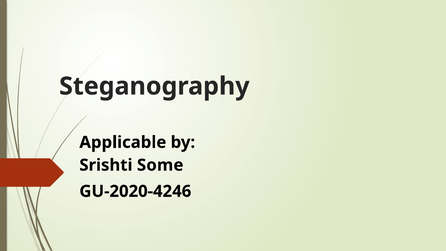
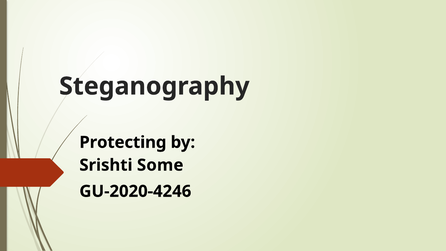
Applicable: Applicable -> Protecting
